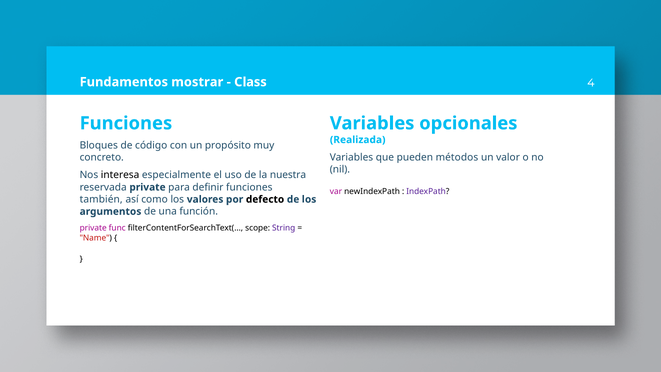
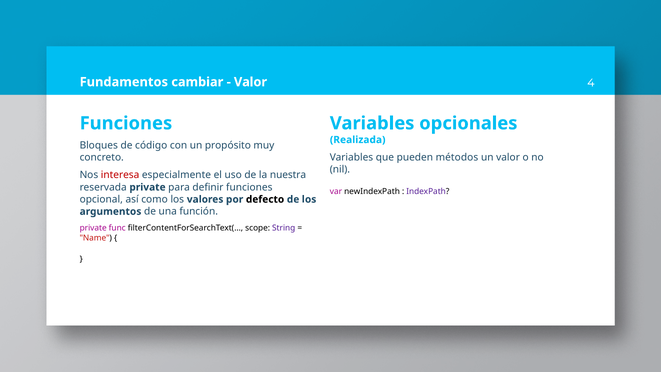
mostrar: mostrar -> cambiar
Class at (250, 82): Class -> Valor
interesa colour: black -> red
también: también -> opcional
